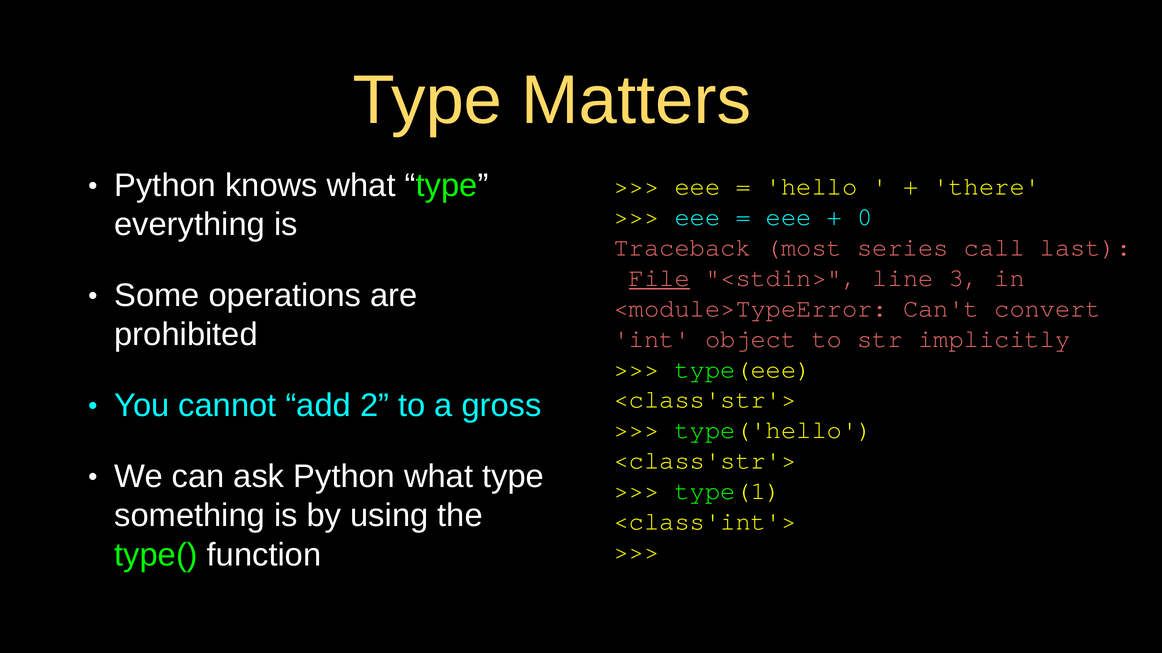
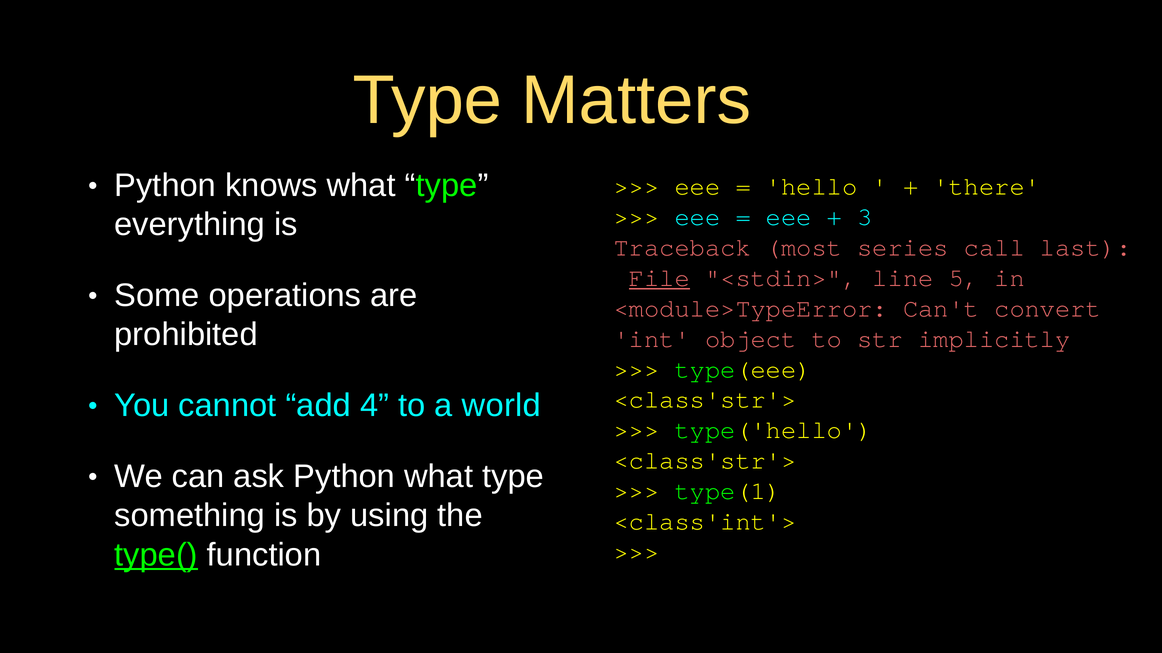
0: 0 -> 3
3: 3 -> 5
2: 2 -> 4
gross: gross -> world
type( underline: none -> present
